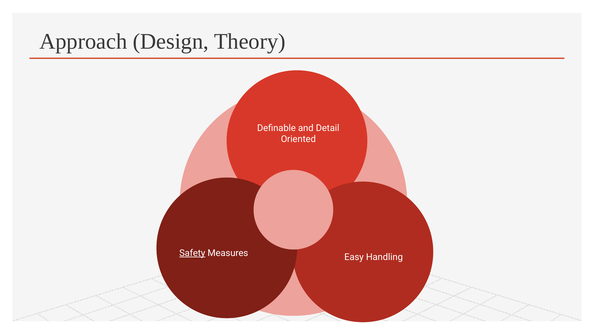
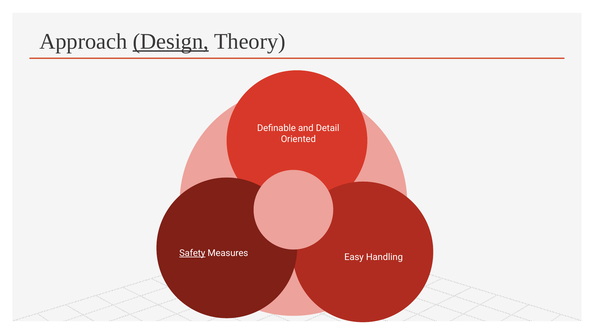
Design underline: none -> present
